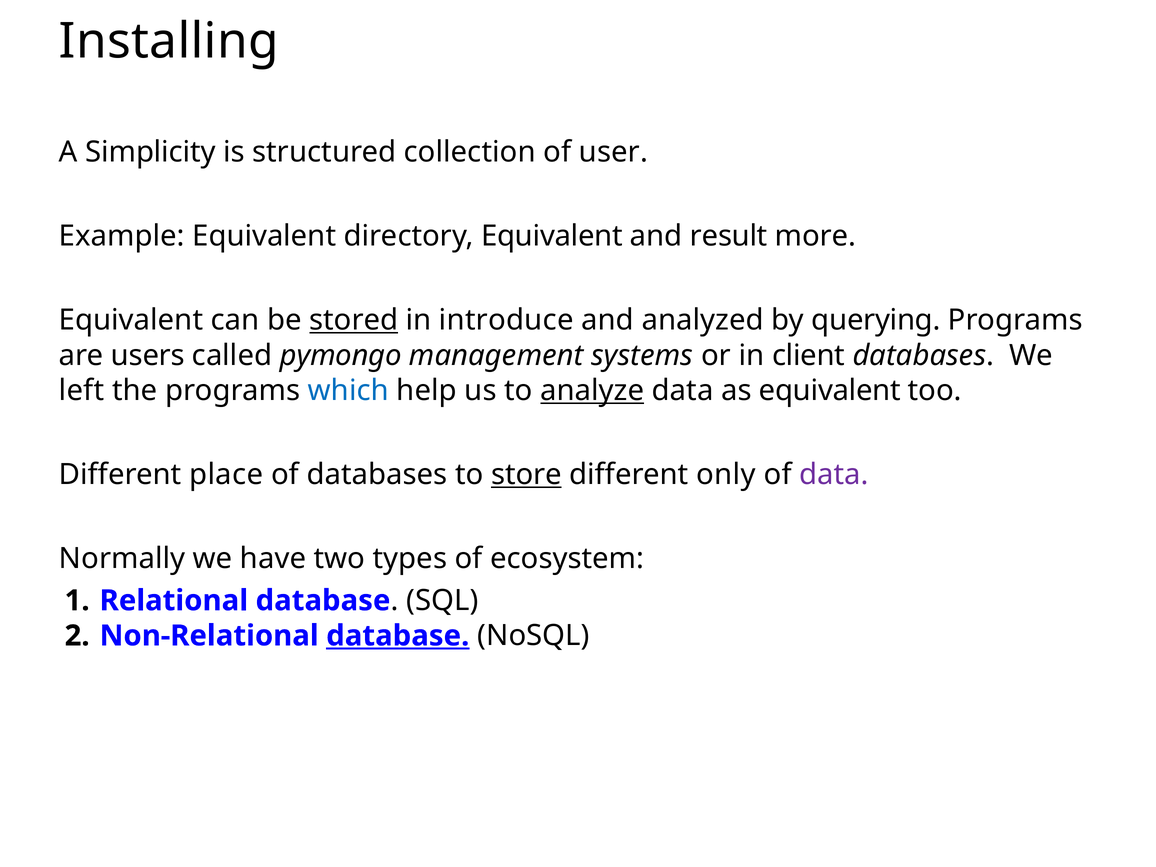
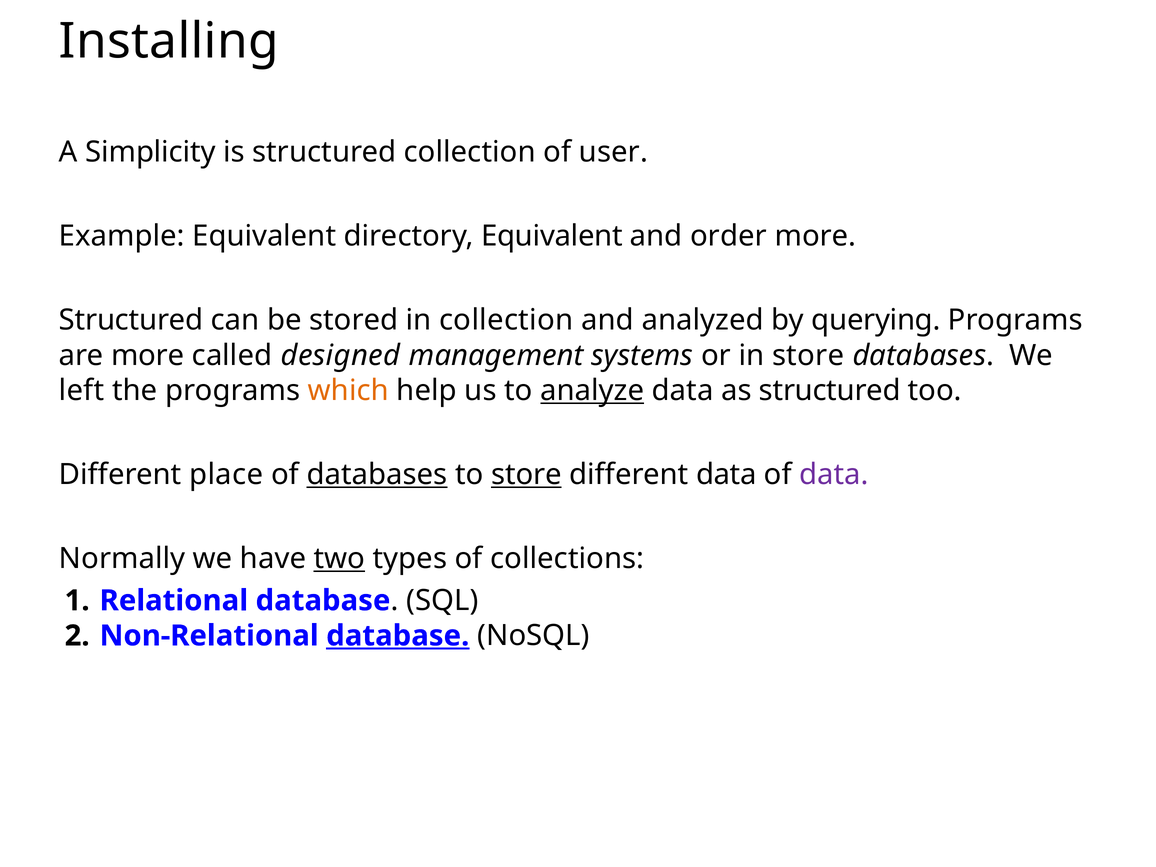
result: result -> order
Equivalent at (131, 320): Equivalent -> Structured
stored underline: present -> none
in introduce: introduce -> collection
are users: users -> more
pymongo: pymongo -> designed
in client: client -> store
which colour: blue -> orange
as equivalent: equivalent -> structured
databases at (377, 475) underline: none -> present
different only: only -> data
two underline: none -> present
ecosystem: ecosystem -> collections
